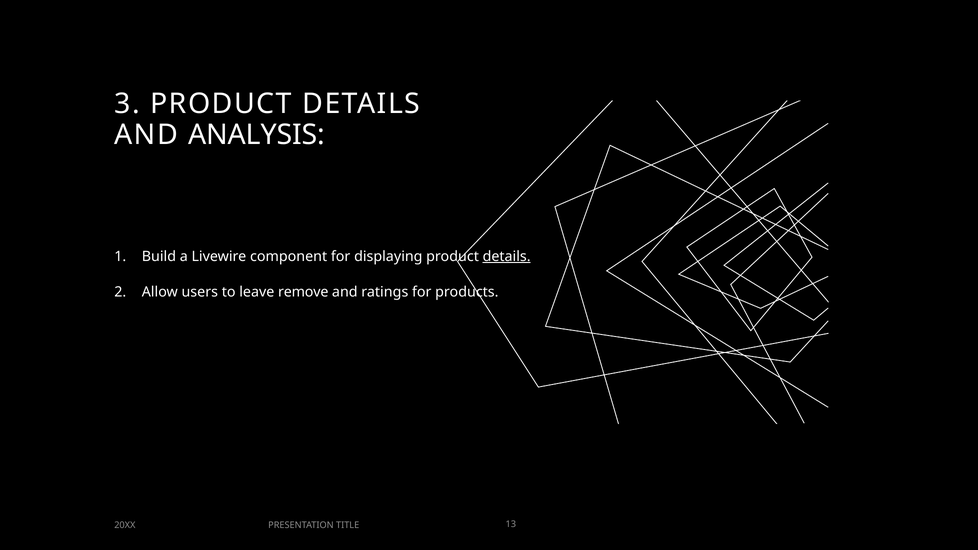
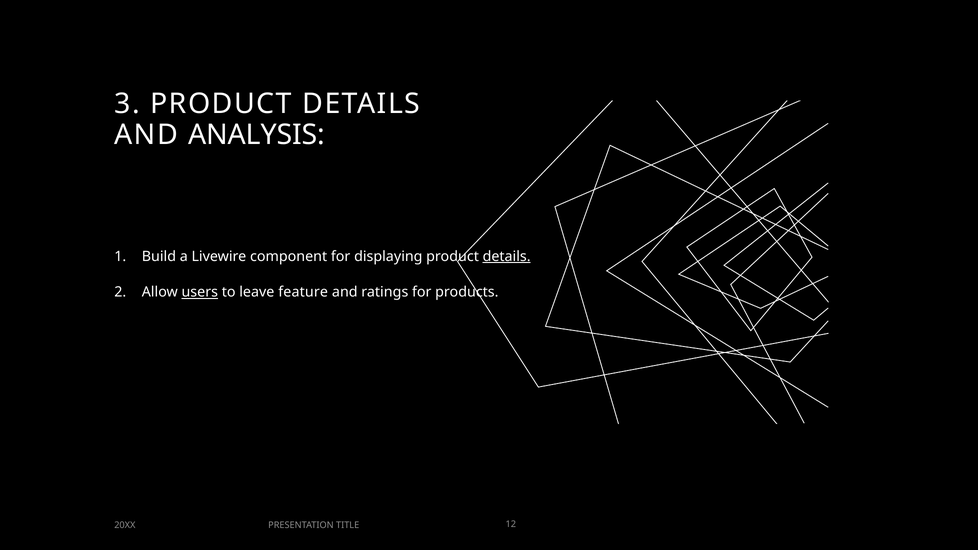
users underline: none -> present
remove: remove -> feature
13: 13 -> 12
